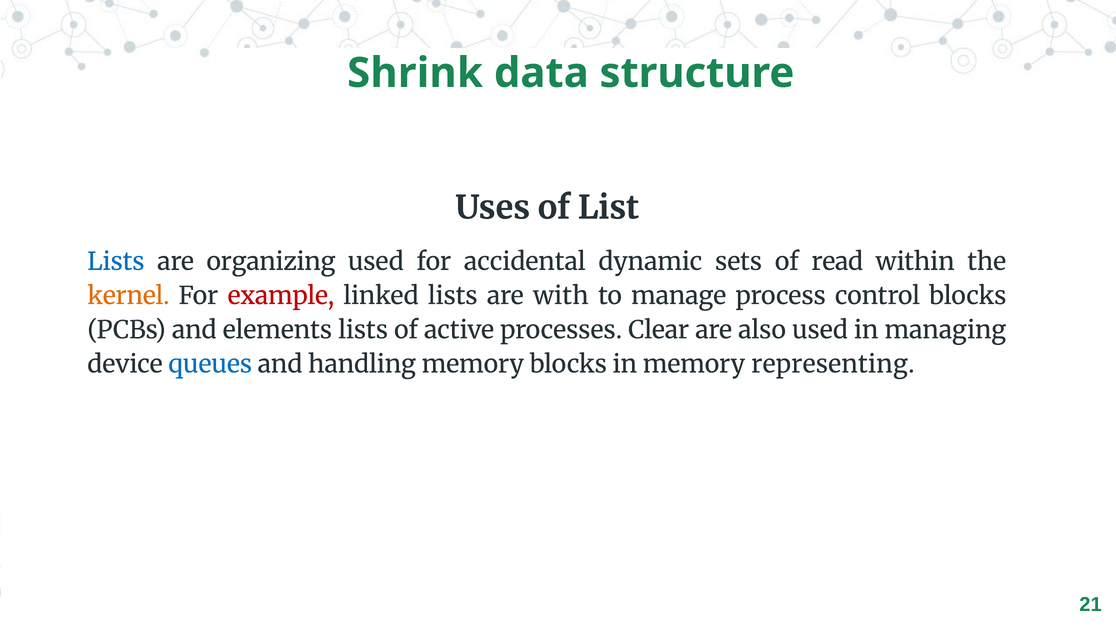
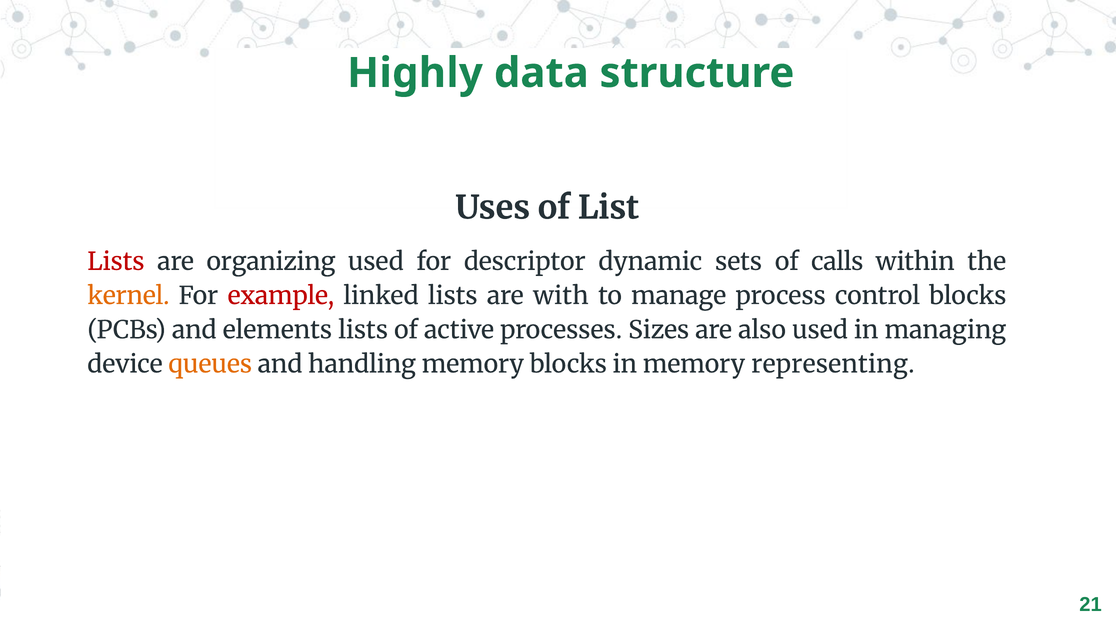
Shrink: Shrink -> Highly
Lists at (116, 262) colour: blue -> red
accidental: accidental -> descriptor
read: read -> calls
Clear: Clear -> Sizes
queues colour: blue -> orange
